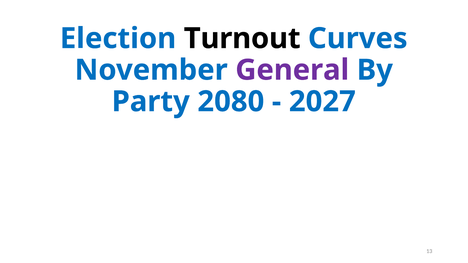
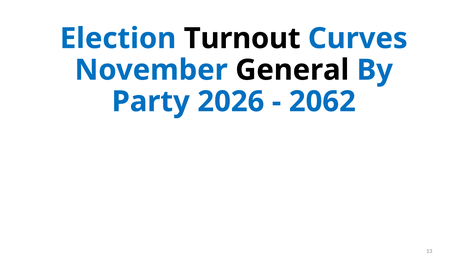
General colour: purple -> black
2080: 2080 -> 2026
2027: 2027 -> 2062
